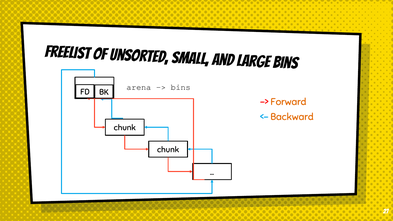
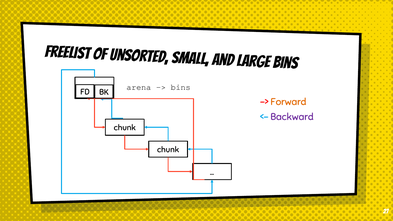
Backward colour: orange -> purple
